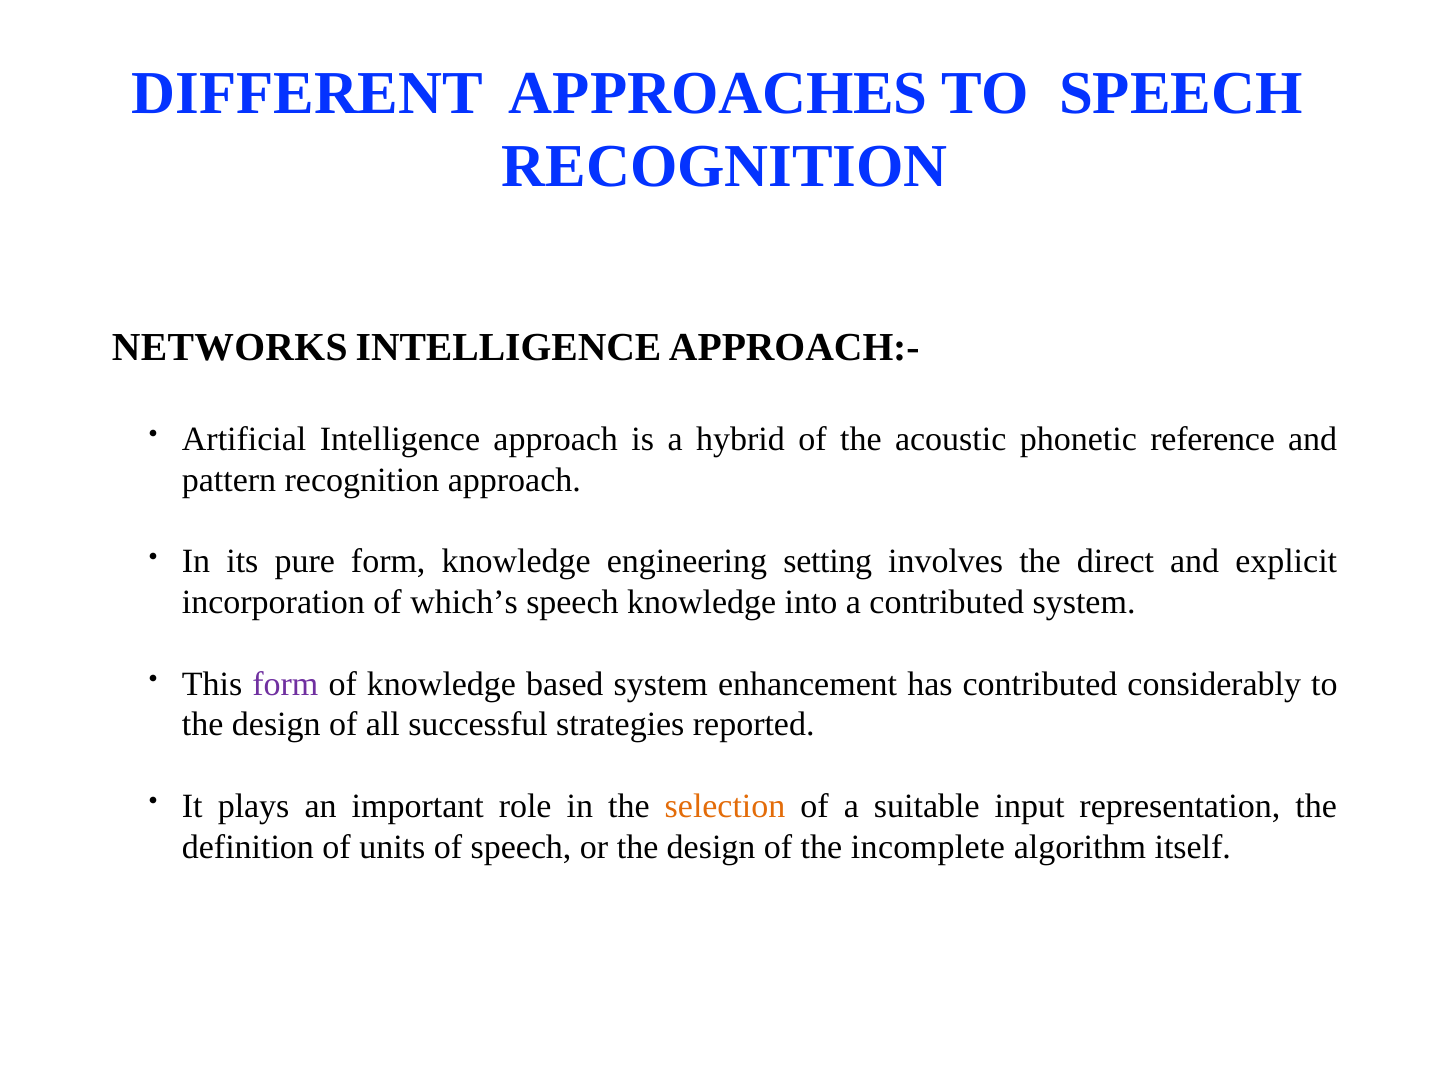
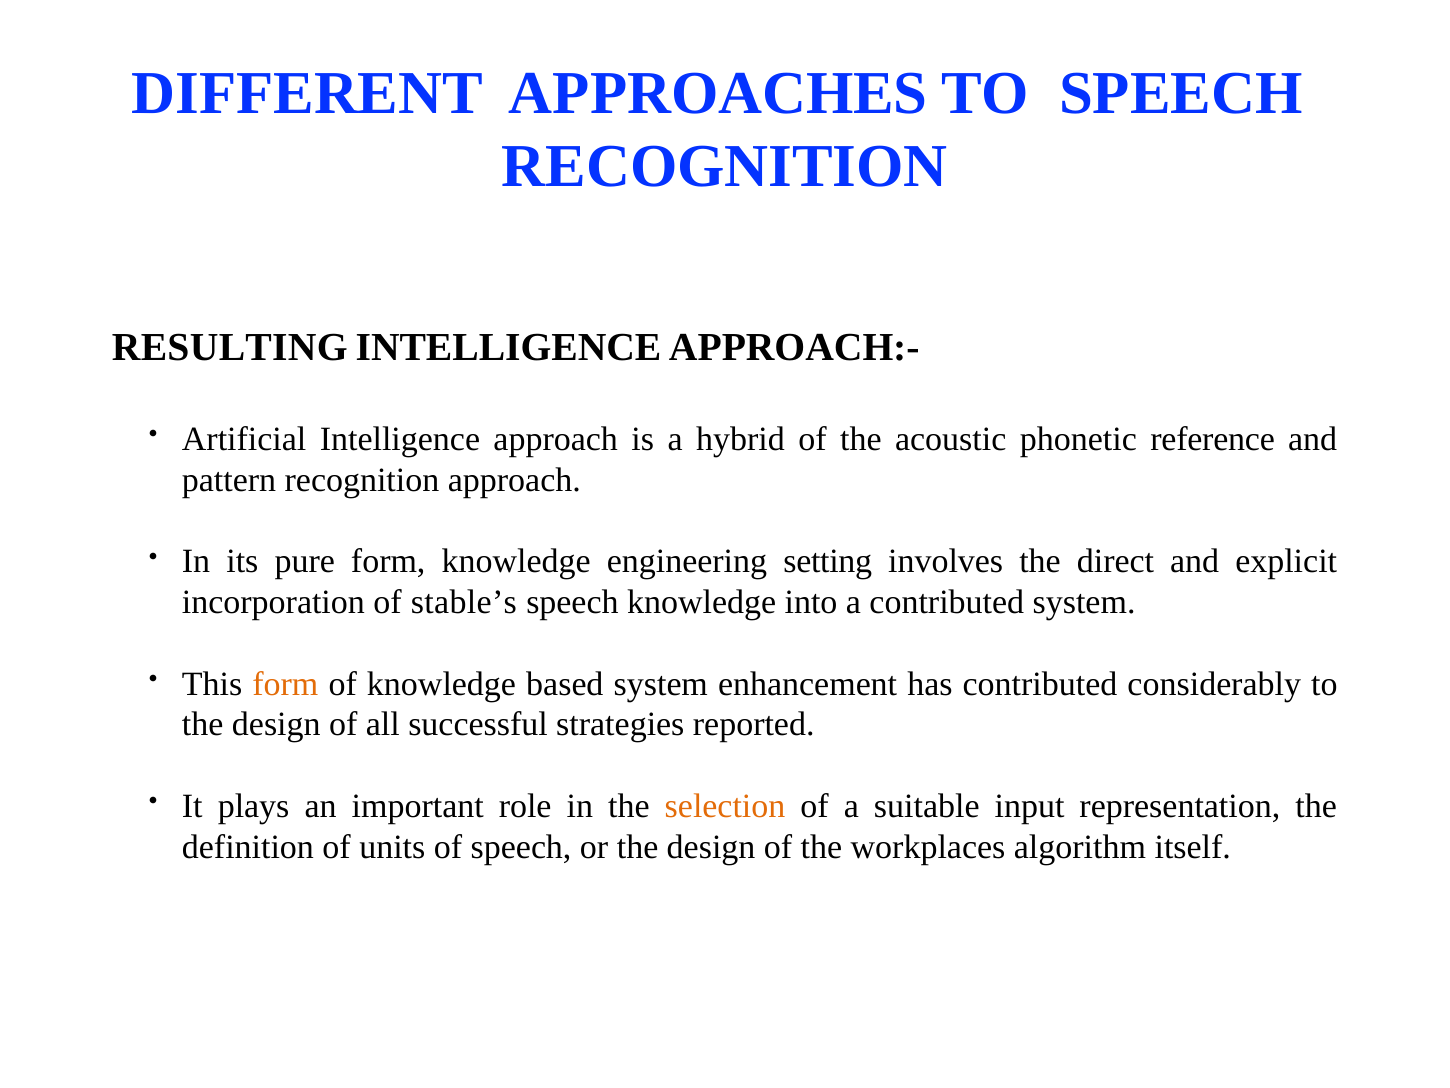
NETWORKS: NETWORKS -> RESULTING
which’s: which’s -> stable’s
form at (285, 684) colour: purple -> orange
incomplete: incomplete -> workplaces
